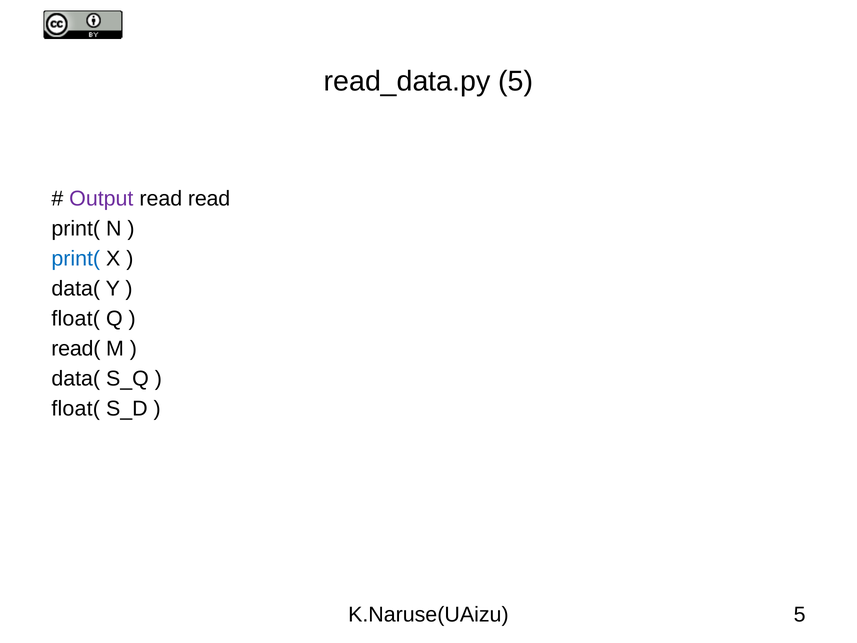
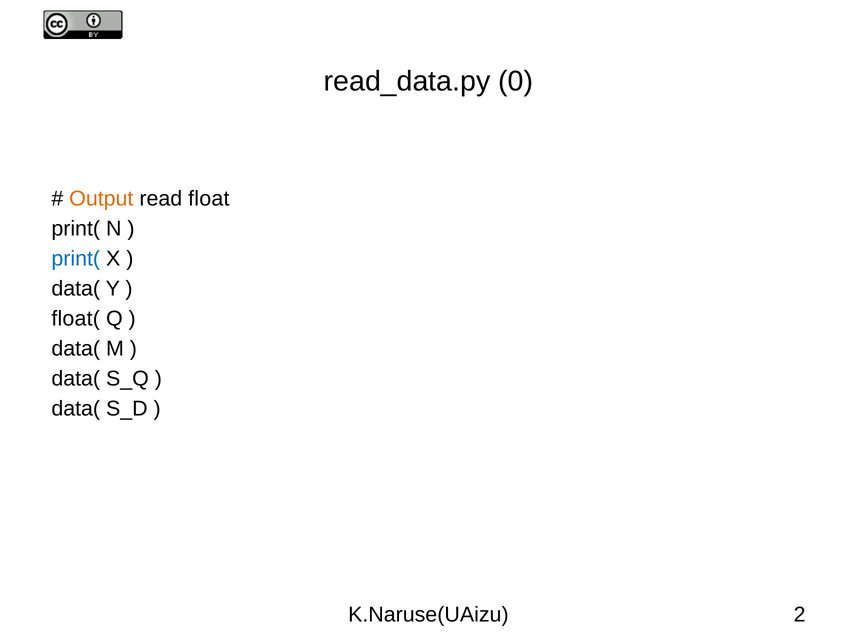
read_data.py 5: 5 -> 0
Output colour: purple -> orange
read read: read -> float
read( at (76, 349): read( -> data(
float( at (76, 409): float( -> data(
K.Naruse(UAizu 5: 5 -> 2
